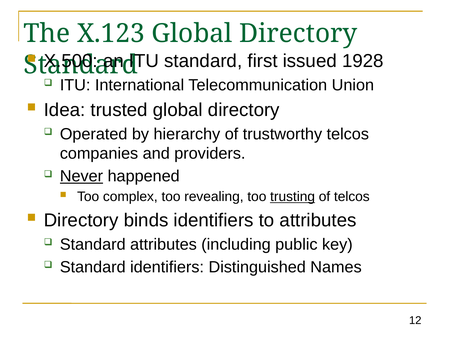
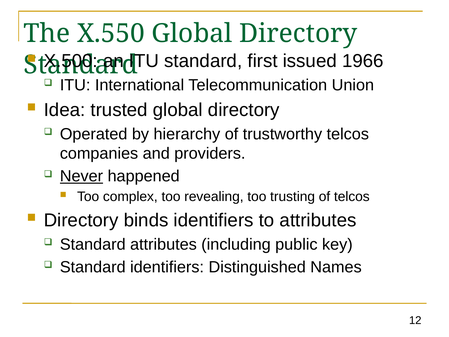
X.123: X.123 -> X.550
1928: 1928 -> 1966
trusting underline: present -> none
